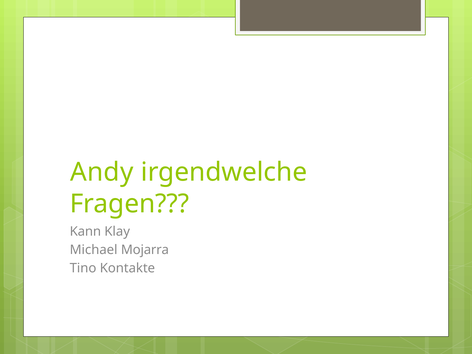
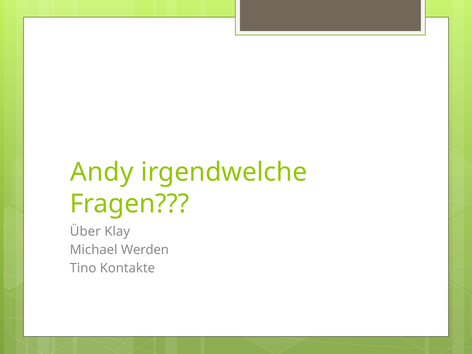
Kann: Kann -> Über
Mojarra: Mojarra -> Werden
